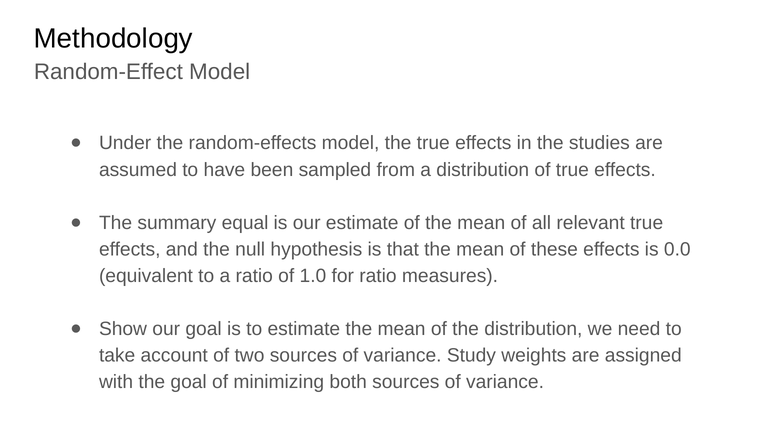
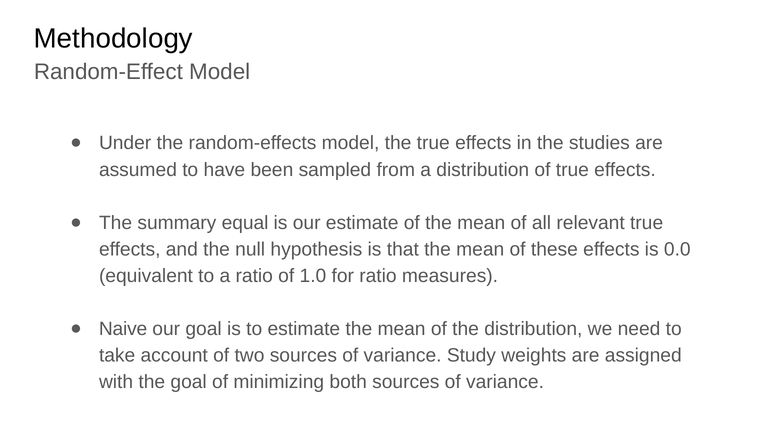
Show: Show -> Naive
